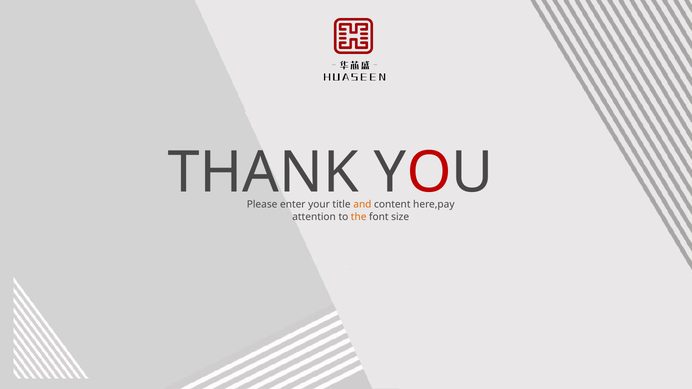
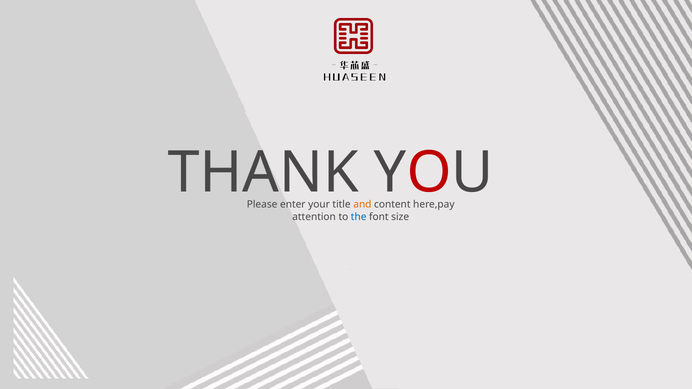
the colour: orange -> blue
